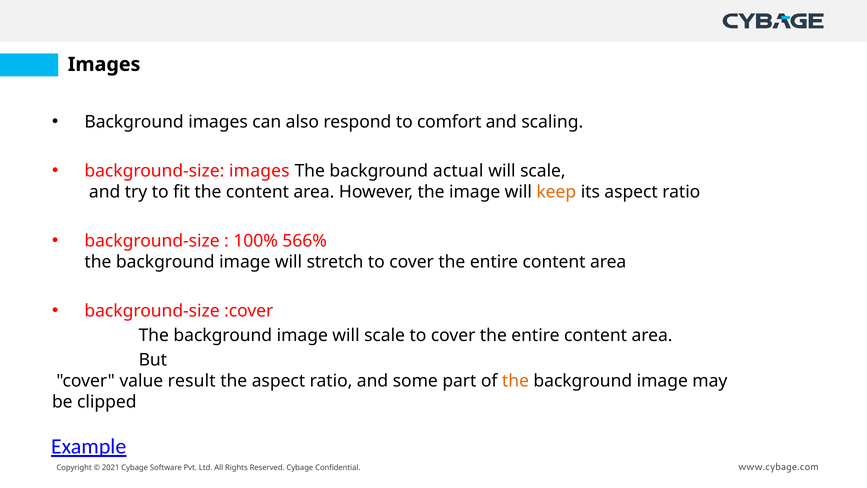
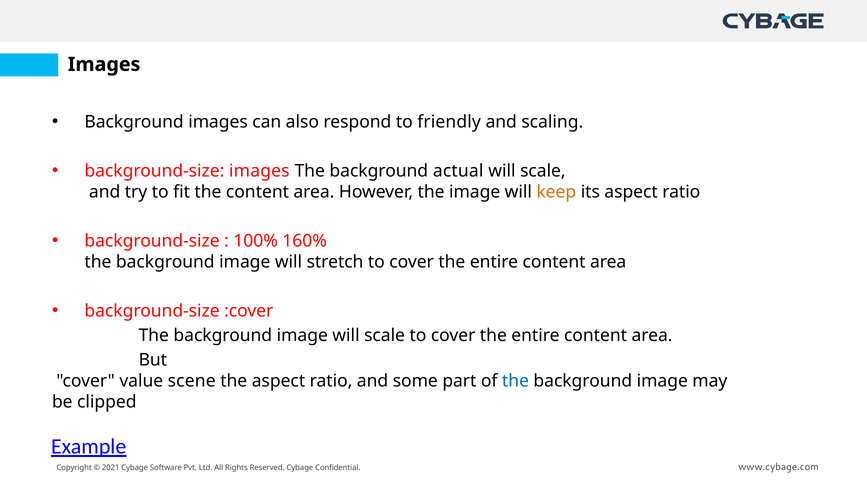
comfort: comfort -> friendly
566%: 566% -> 160%
result: result -> scene
the at (515, 381) colour: orange -> blue
